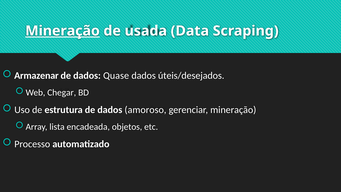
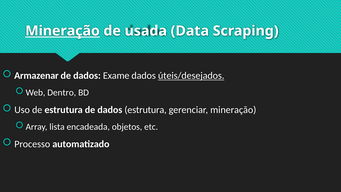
Quase: Quase -> Exame
úteis/desejados underline: none -> present
Chegar: Chegar -> Dentro
dados amoroso: amoroso -> estrutura
